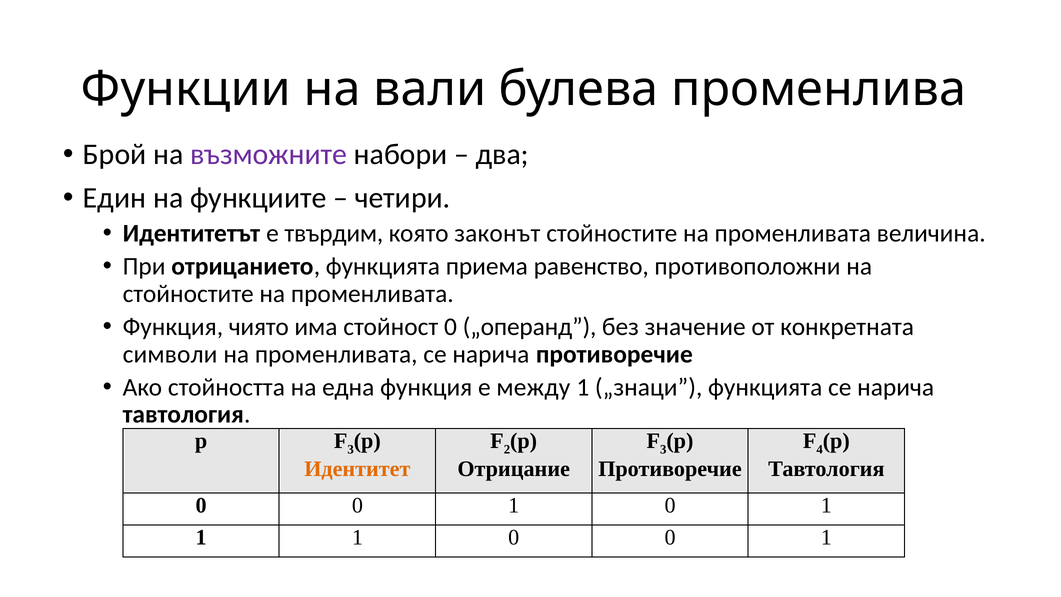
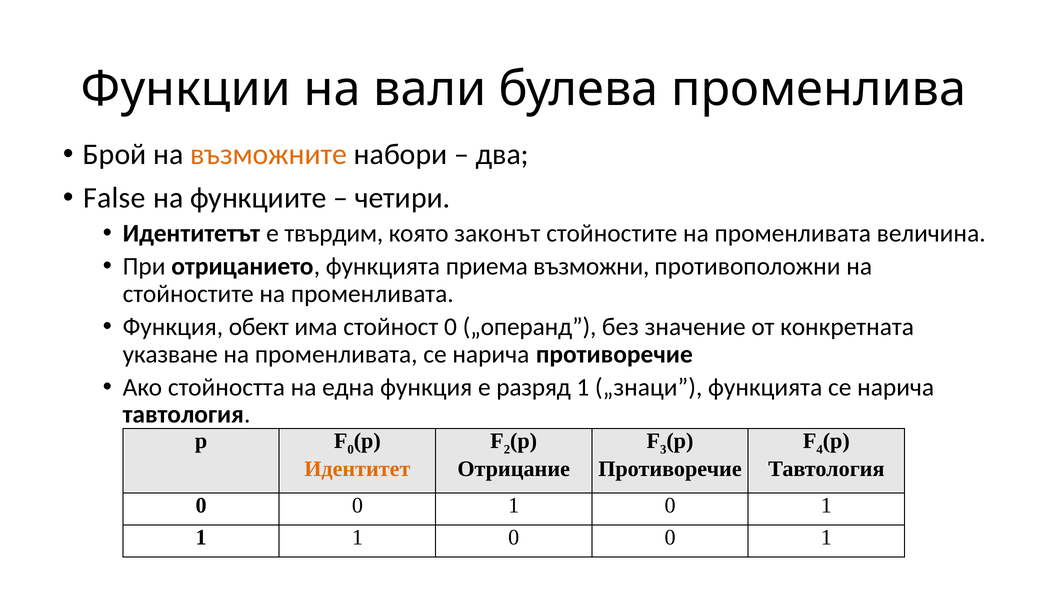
възможните colour: purple -> orange
Един: Един -> False
равенство: равенство -> възможни
чиято: чиято -> обект
символи: символи -> указване
между: между -> разряд
3 at (351, 449): 3 -> 0
